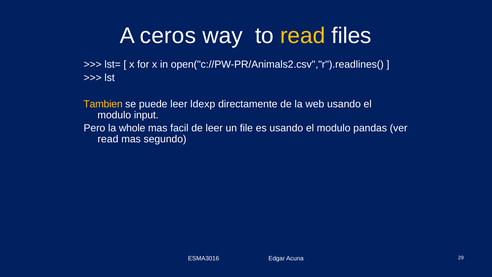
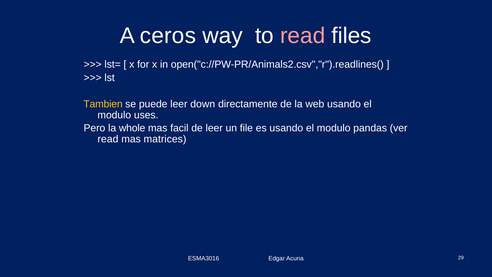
read at (303, 36) colour: yellow -> pink
ldexp: ldexp -> down
input: input -> uses
segundo: segundo -> matrices
